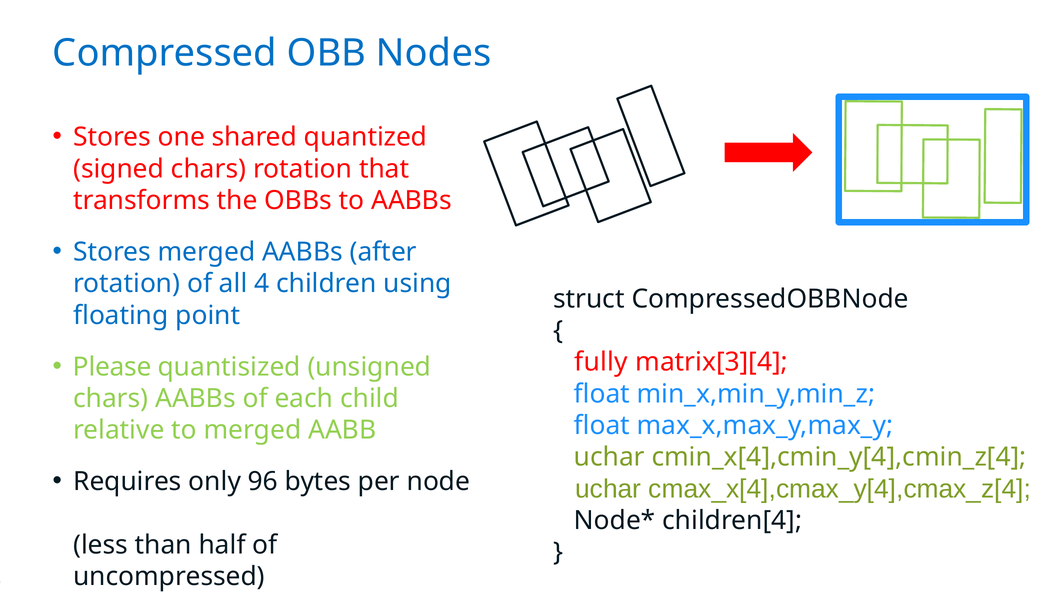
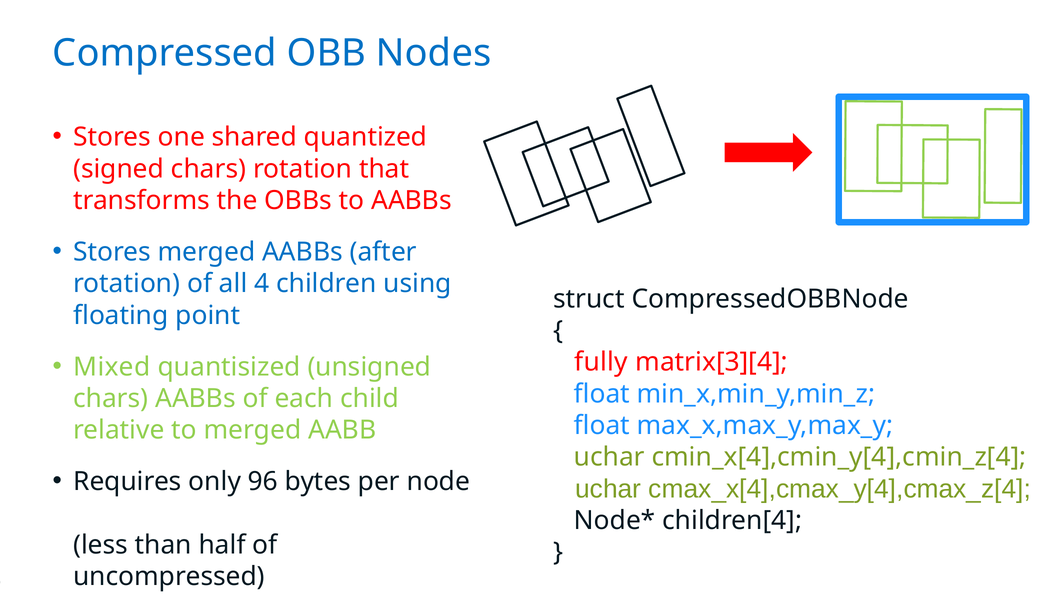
Please: Please -> Mixed
